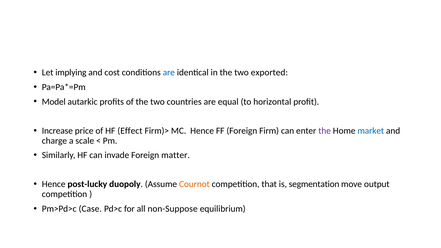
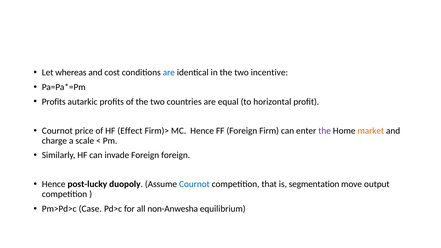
implying: implying -> whereas
exported: exported -> incentive
Model at (54, 102): Model -> Profits
Increase at (57, 131): Increase -> Cournot
market colour: blue -> orange
Foreign matter: matter -> foreign
Cournot at (194, 184) colour: orange -> blue
non-Suppose: non-Suppose -> non-Anwesha
